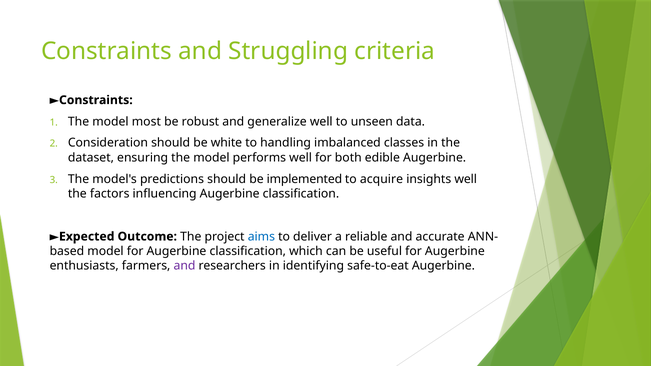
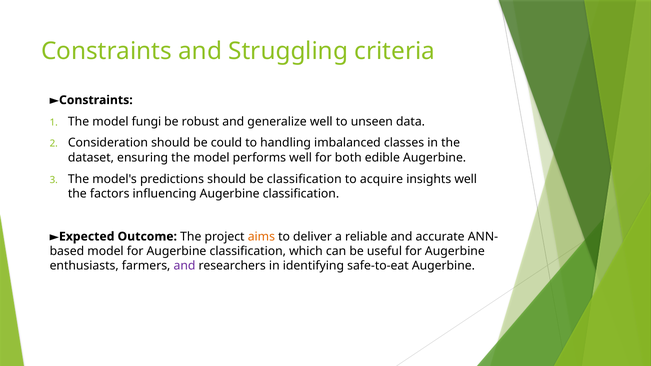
most: most -> fungi
white: white -> could
be implemented: implemented -> classification
aims colour: blue -> orange
